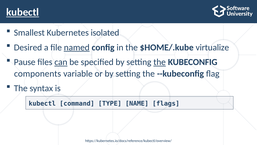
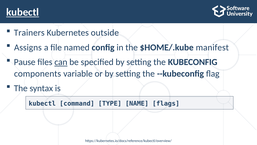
Smallest: Smallest -> Trainers
isolated: isolated -> outside
Desired: Desired -> Assigns
named underline: present -> none
virtualize: virtualize -> manifest
the at (160, 62) underline: present -> none
